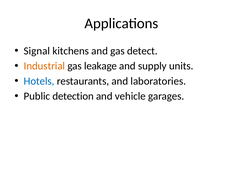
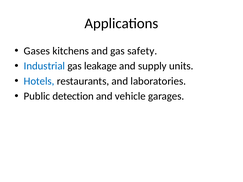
Signal: Signal -> Gases
detect: detect -> safety
Industrial colour: orange -> blue
